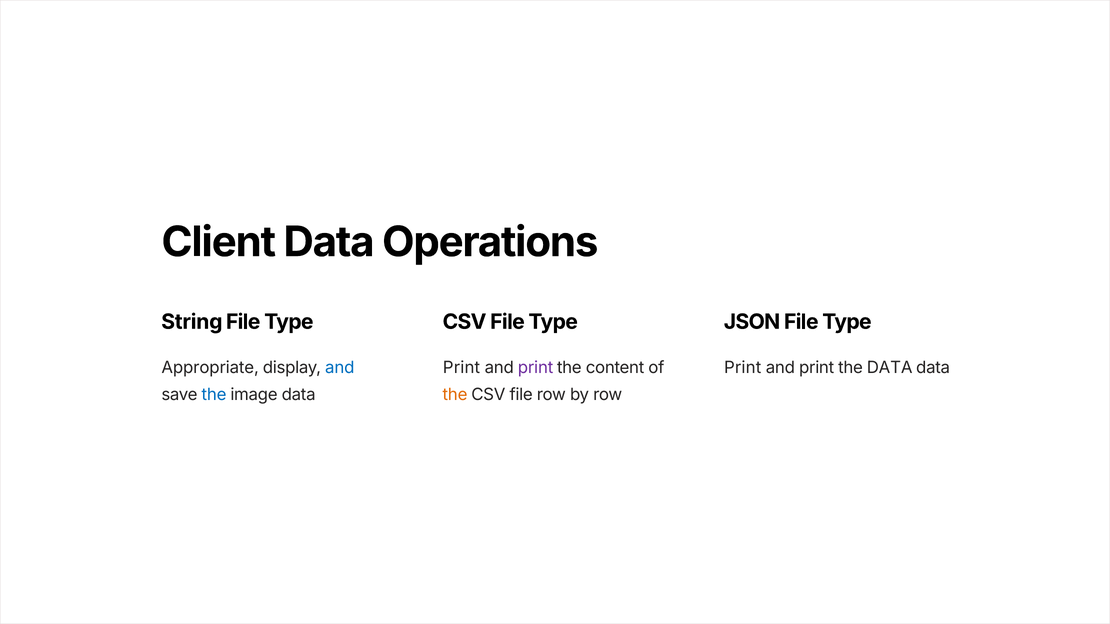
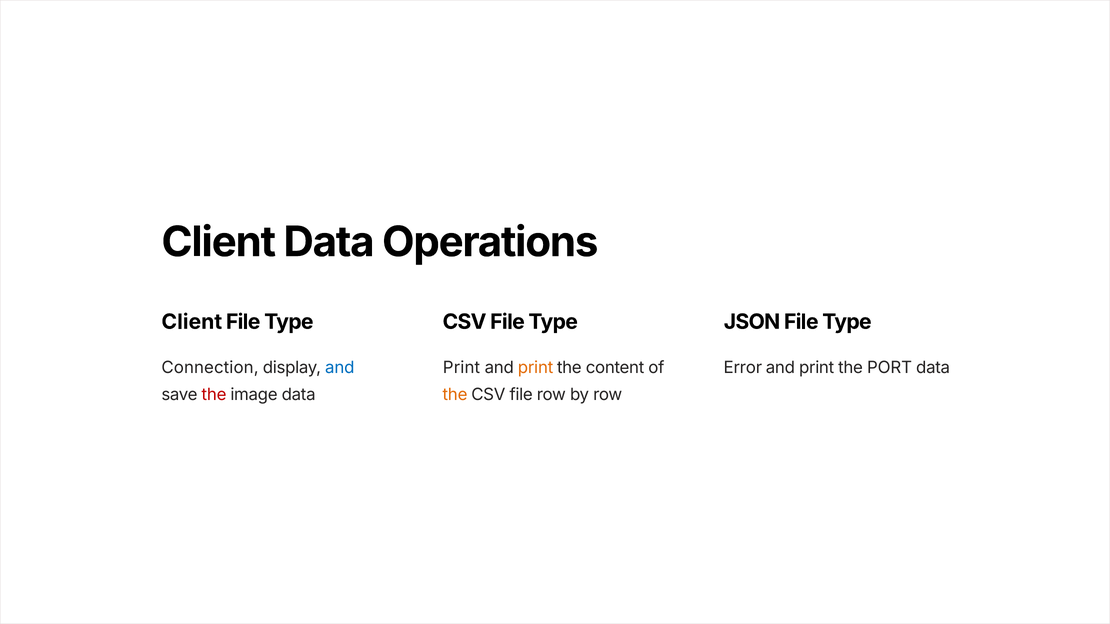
String at (192, 322): String -> Client
Appropriate: Appropriate -> Connection
print at (536, 368) colour: purple -> orange
Print at (743, 368): Print -> Error
the DATA: DATA -> PORT
the at (214, 395) colour: blue -> red
